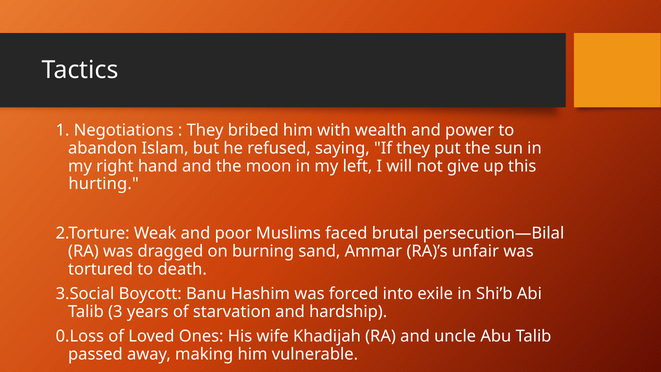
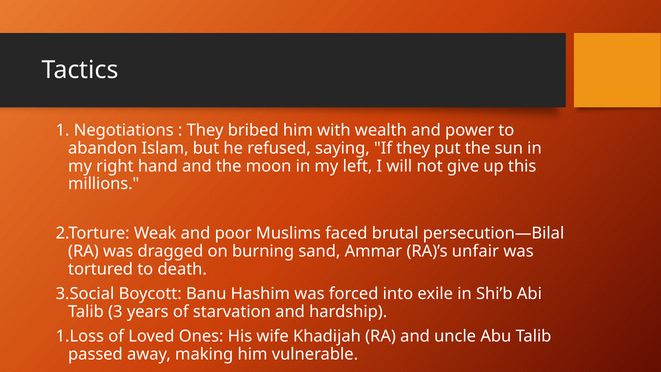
hurting: hurting -> millions
0.Loss: 0.Loss -> 1.Loss
